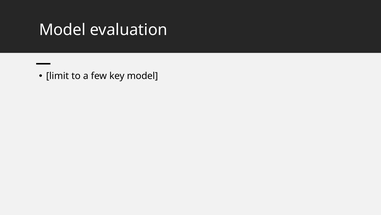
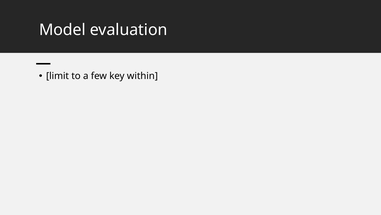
key model: model -> within
